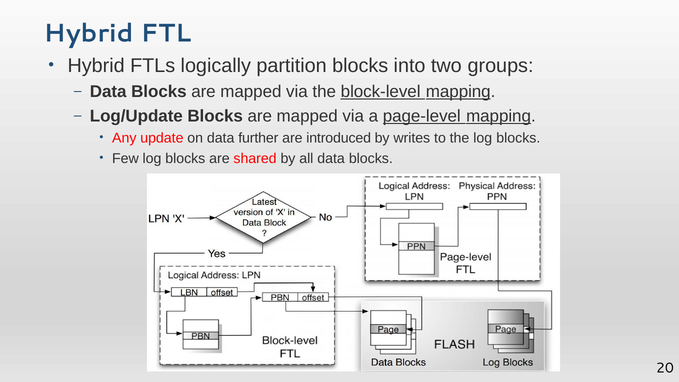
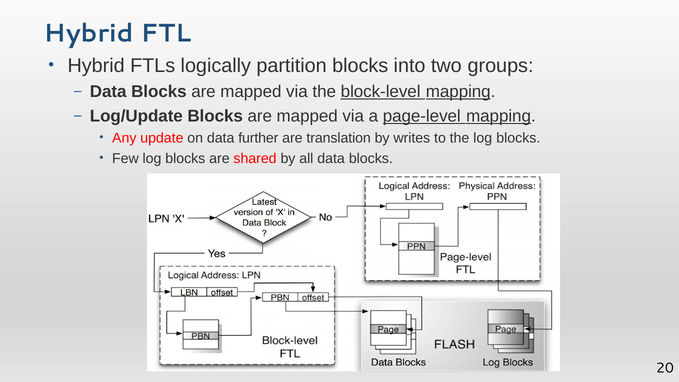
introduced: introduced -> translation
